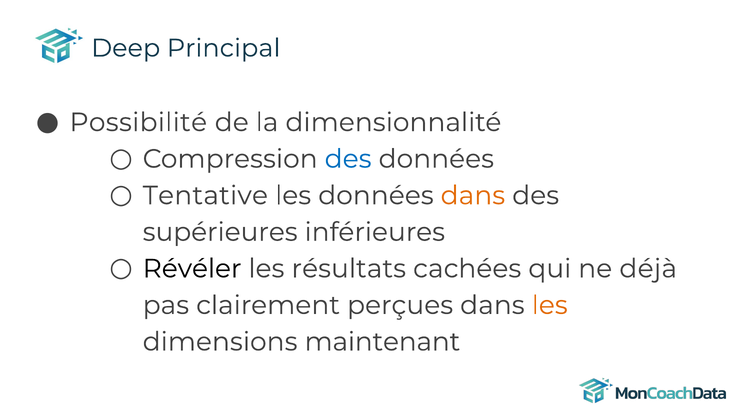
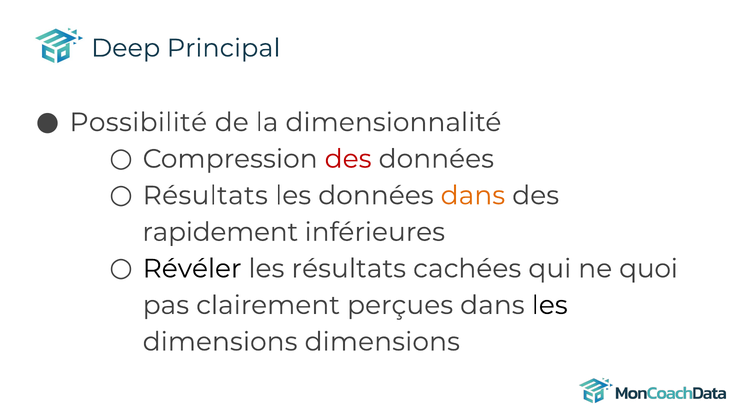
des at (348, 159) colour: blue -> red
Tentative at (205, 196): Tentative -> Résultats
supérieures: supérieures -> rapidement
déjà: déjà -> quoi
les at (550, 306) colour: orange -> black
dimensions maintenant: maintenant -> dimensions
